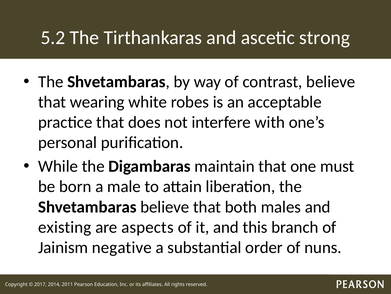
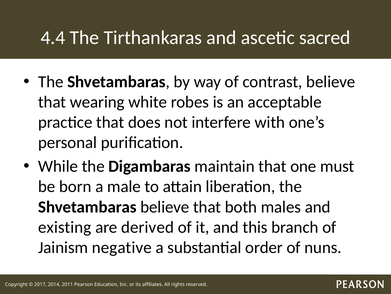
5.2: 5.2 -> 4.4
strong: strong -> sacred
aspects: aspects -> derived
